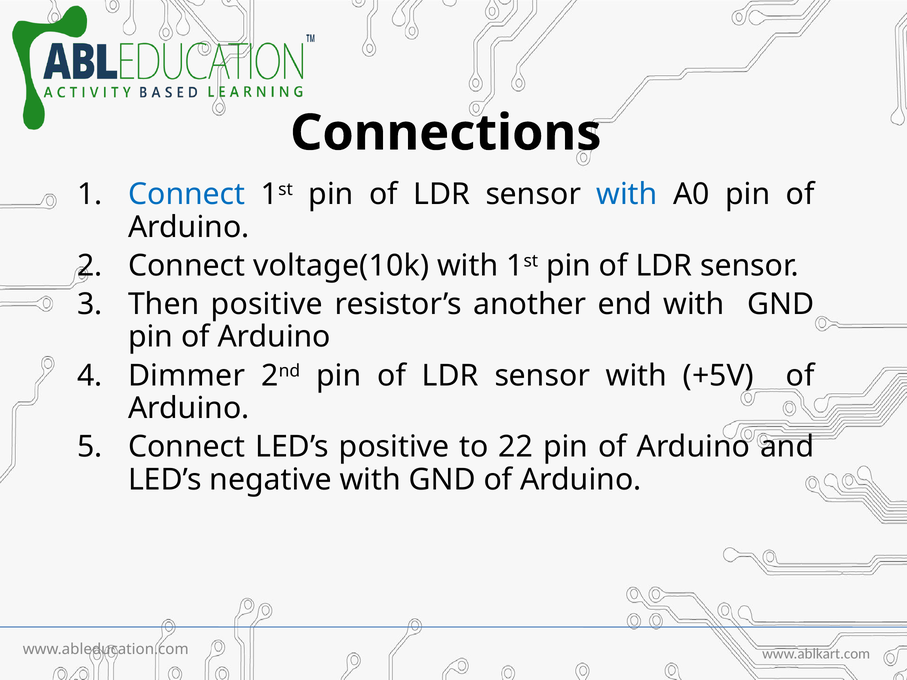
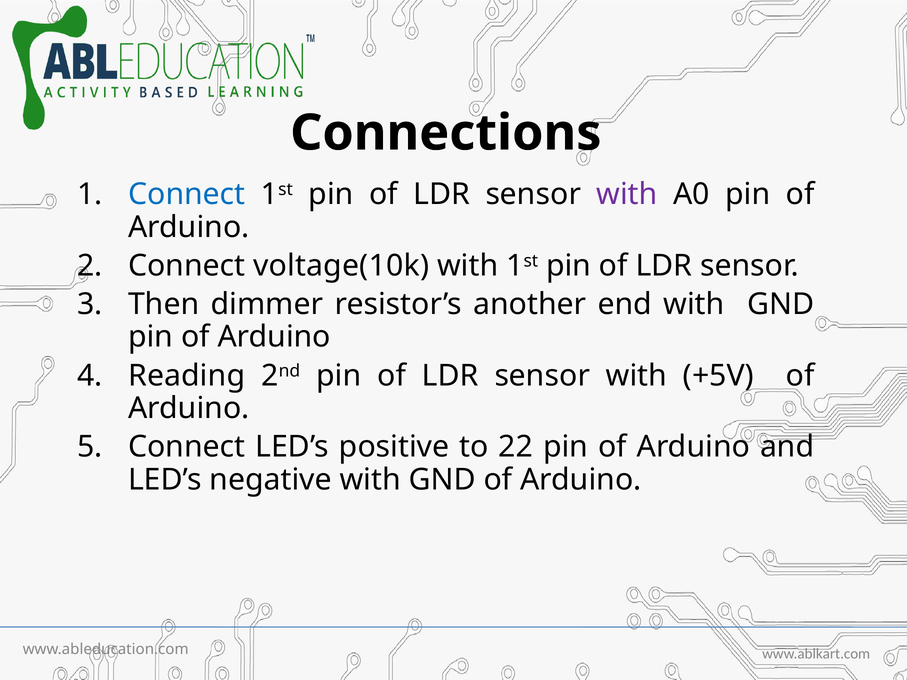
with at (627, 195) colour: blue -> purple
Then positive: positive -> dimmer
Dimmer: Dimmer -> Reading
